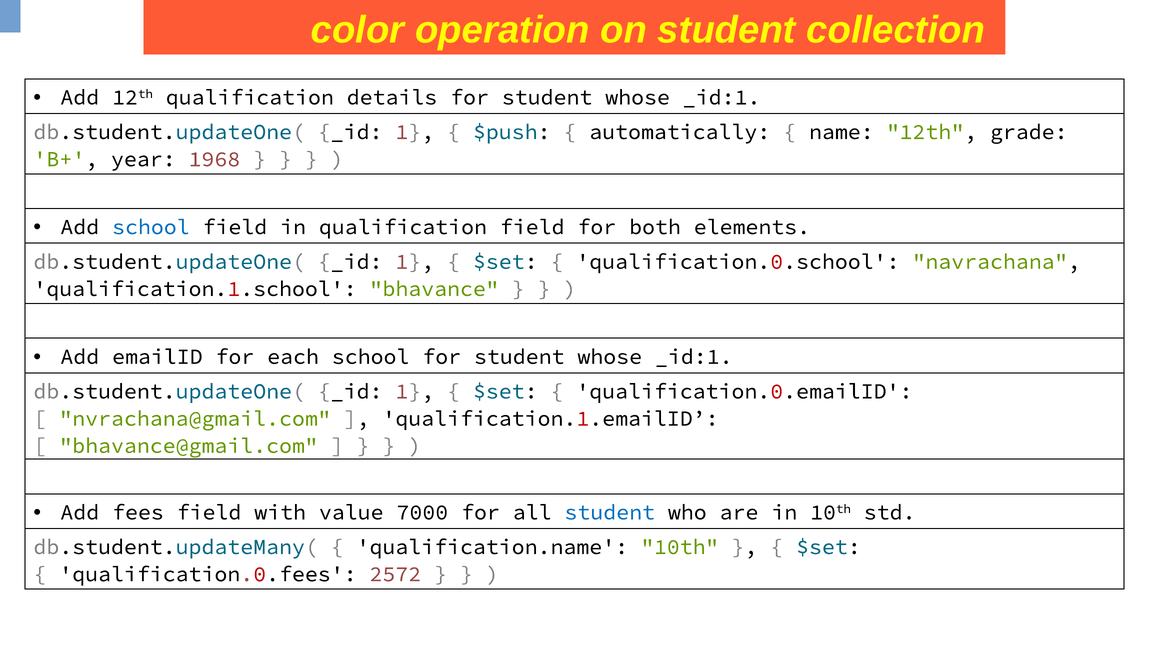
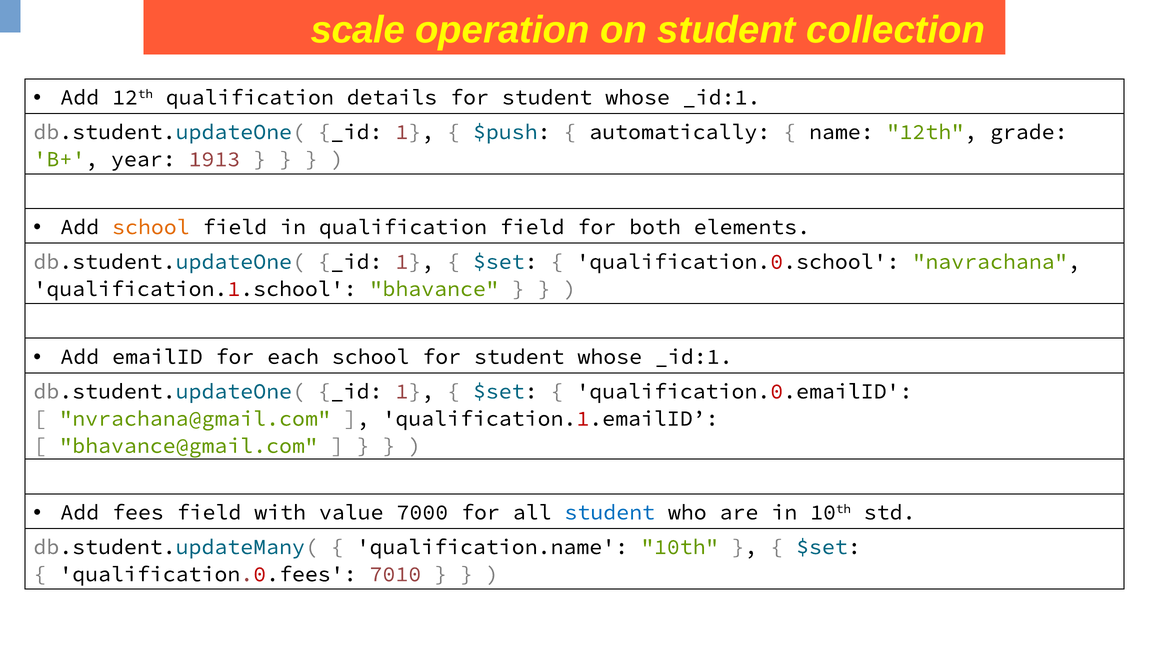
color: color -> scale
1968: 1968 -> 1913
school at (151, 227) colour: blue -> orange
2572: 2572 -> 7010
